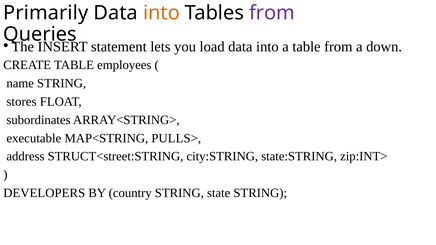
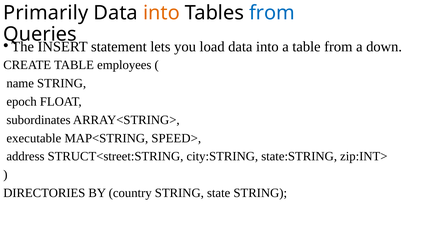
from at (272, 13) colour: purple -> blue
stores: stores -> epoch
PULLS>: PULLS> -> SPEED>
DEVELOPERS: DEVELOPERS -> DIRECTORIES
